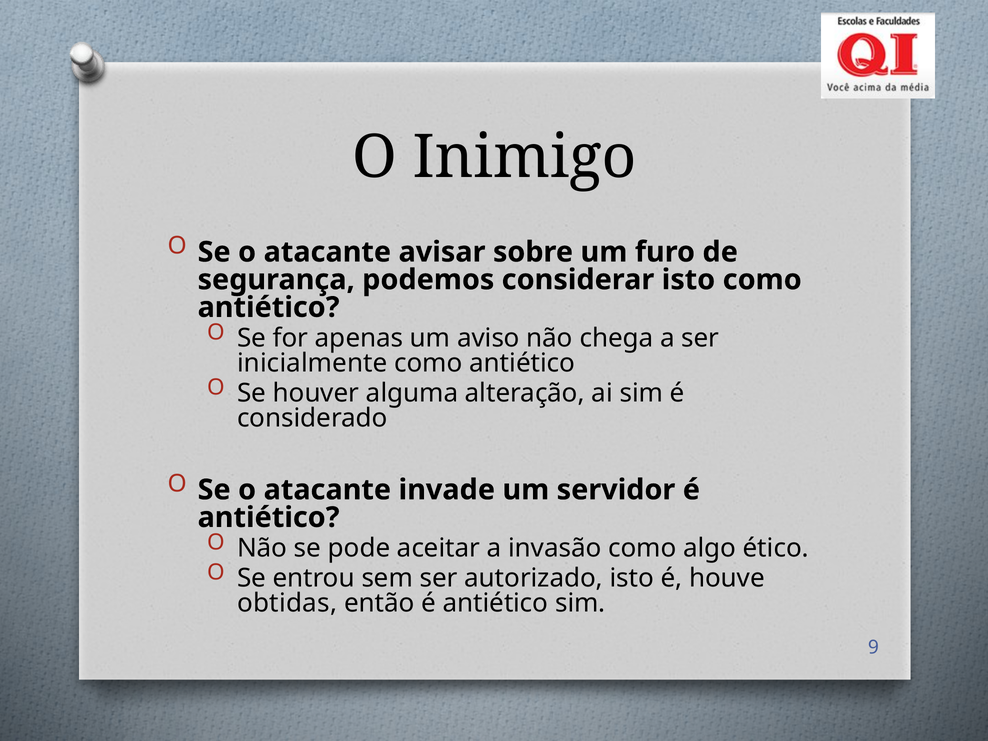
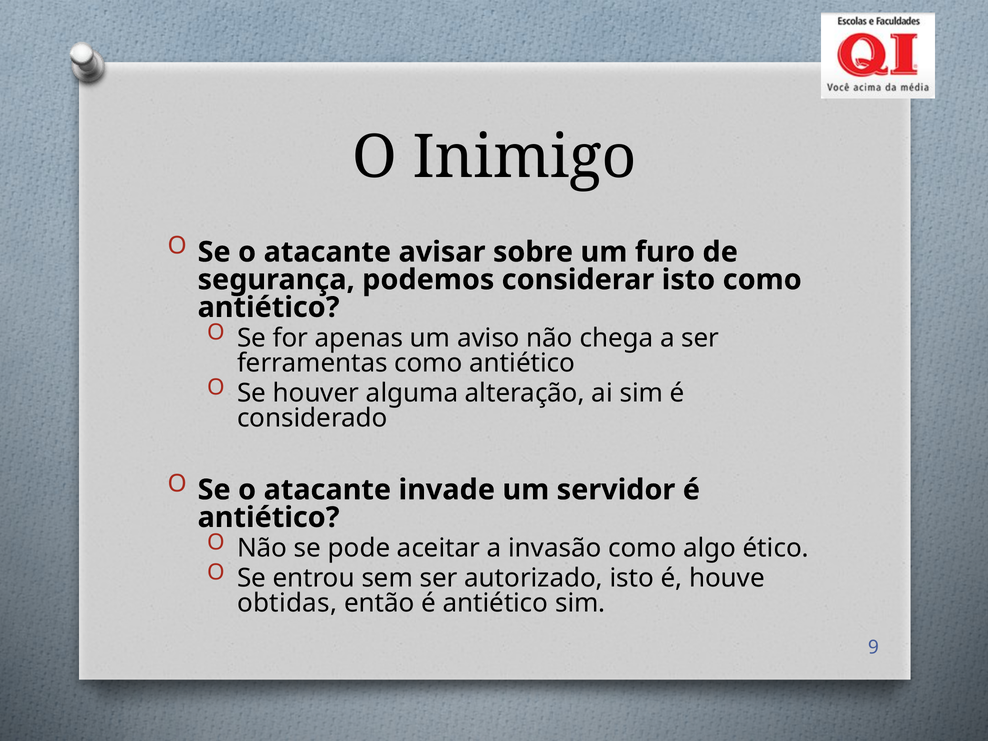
inicialmente: inicialmente -> ferramentas
